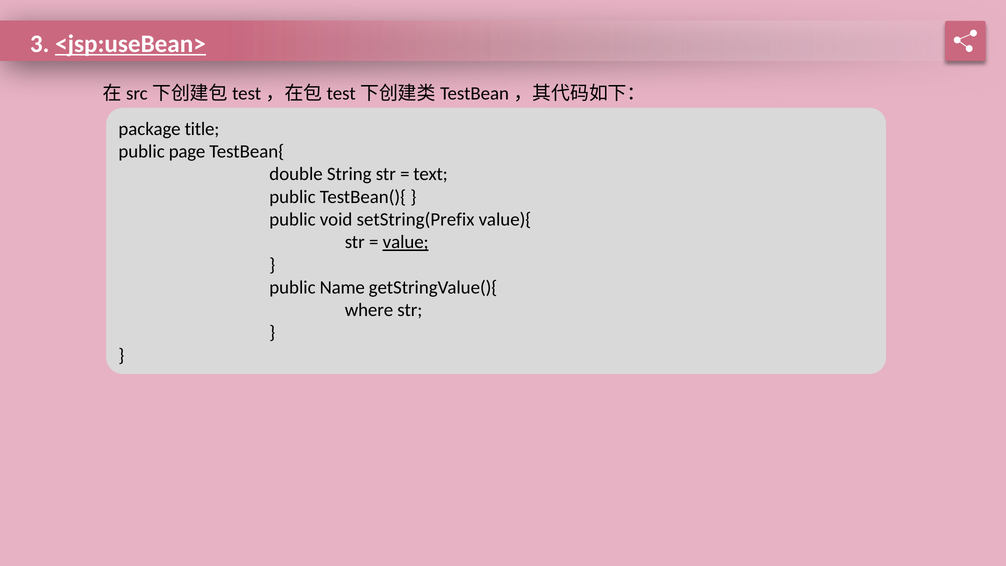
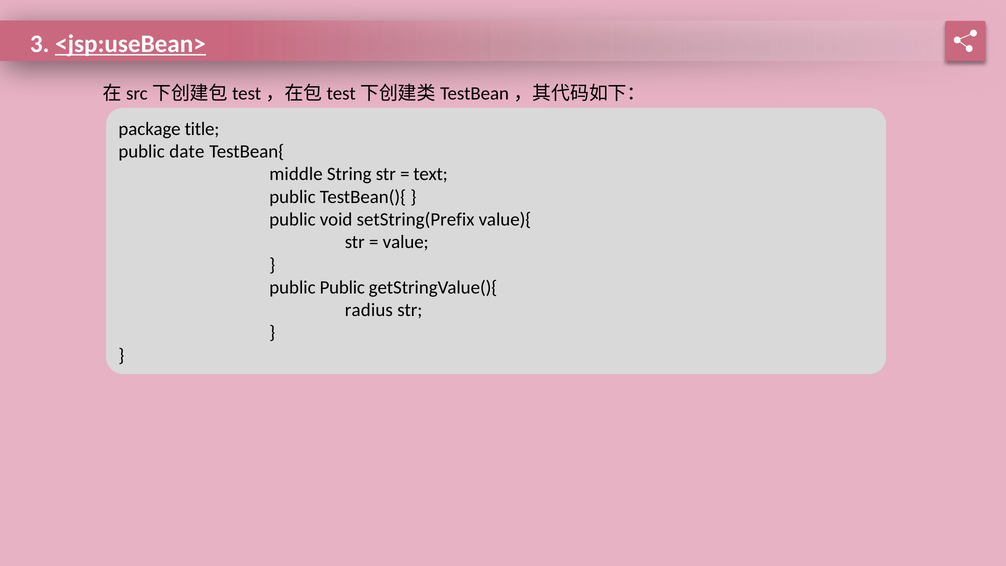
page: page -> date
double: double -> middle
value underline: present -> none
public Name: Name -> Public
where: where -> radius
